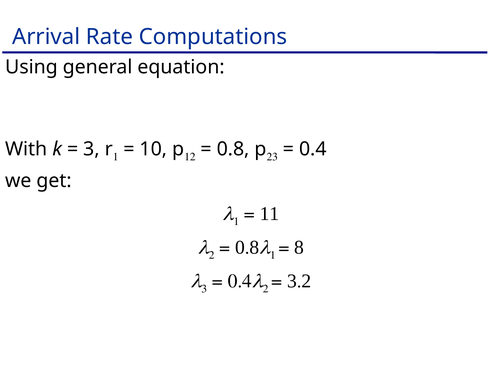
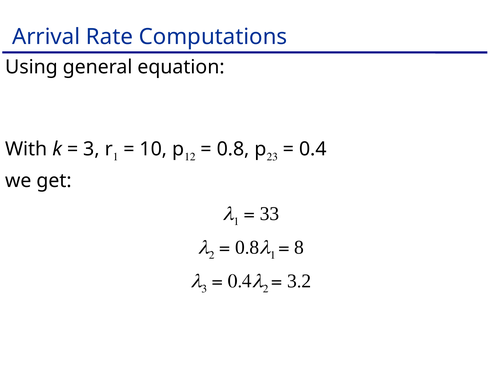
11: 11 -> 33
